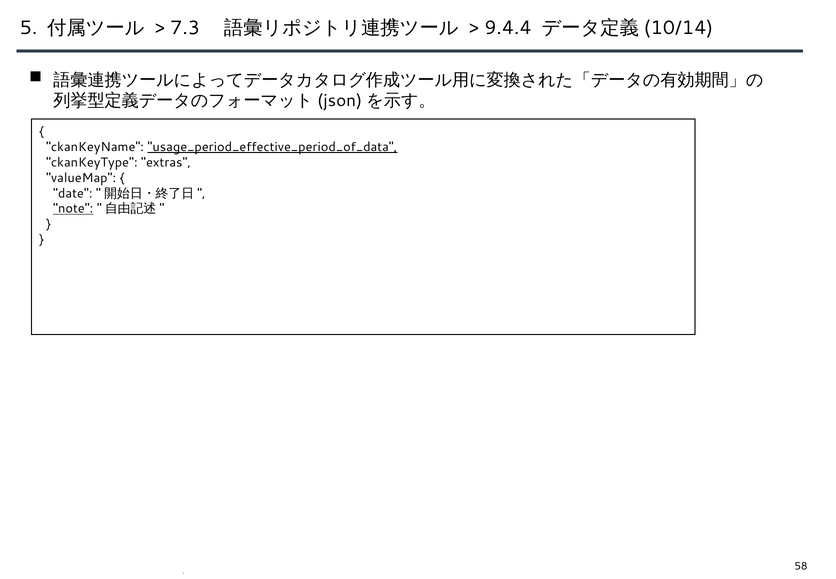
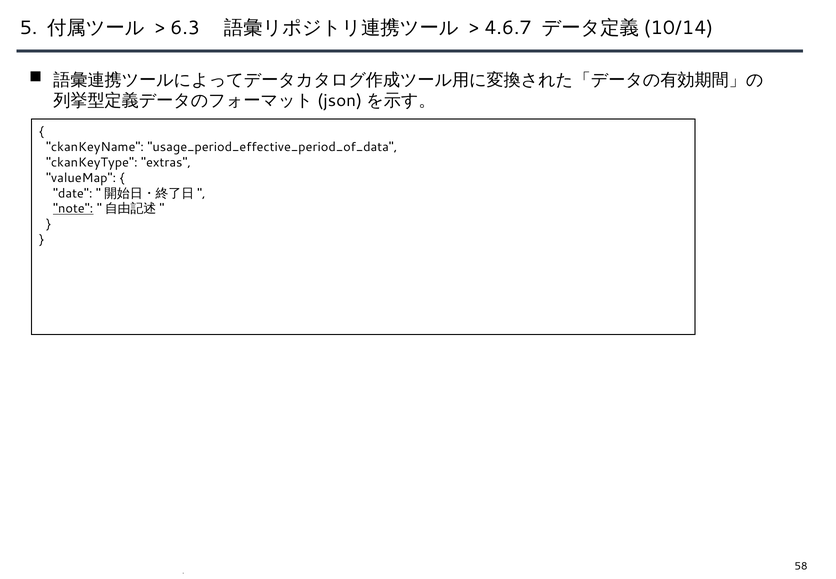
7.3: 7.3 -> 6.3
9.4.4: 9.4.4 -> 4.6.7
usage_period_effective_period_of_data underline: present -> none
